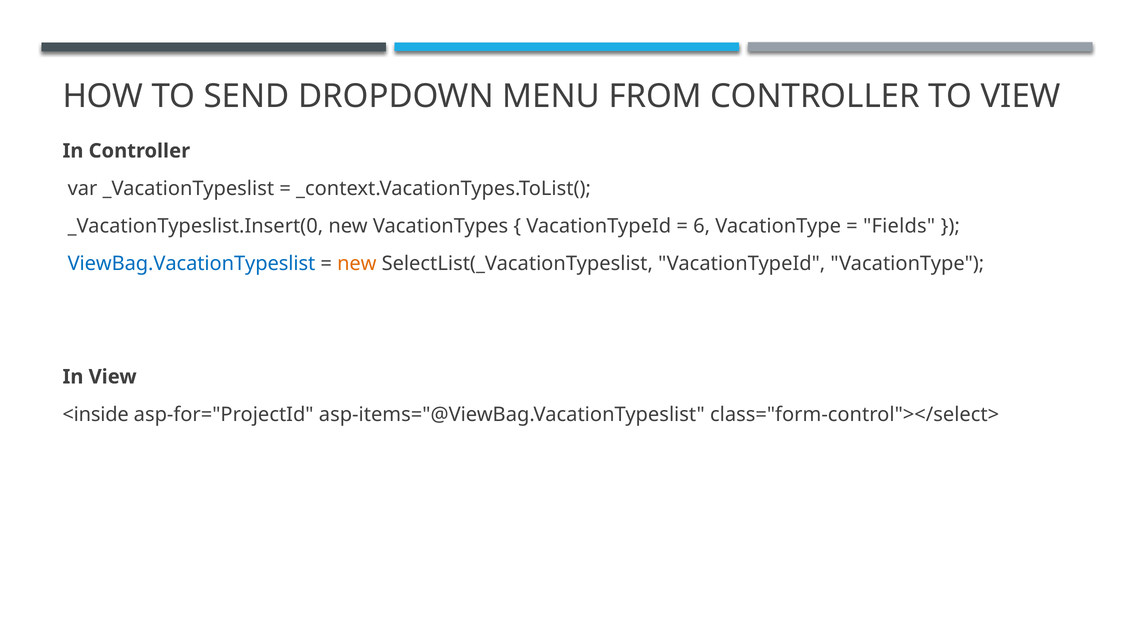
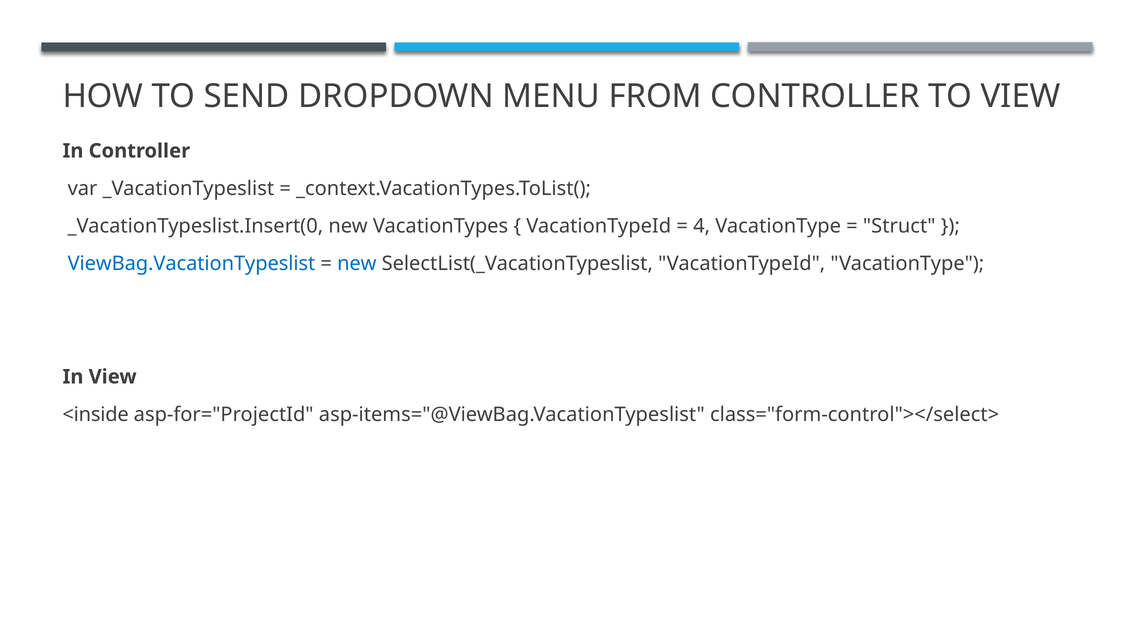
6: 6 -> 4
Fields: Fields -> Struct
new at (357, 264) colour: orange -> blue
